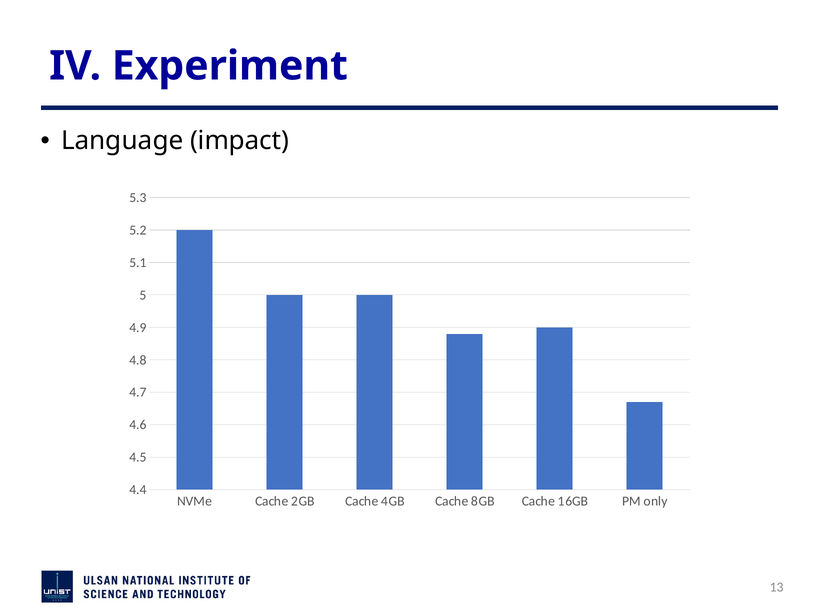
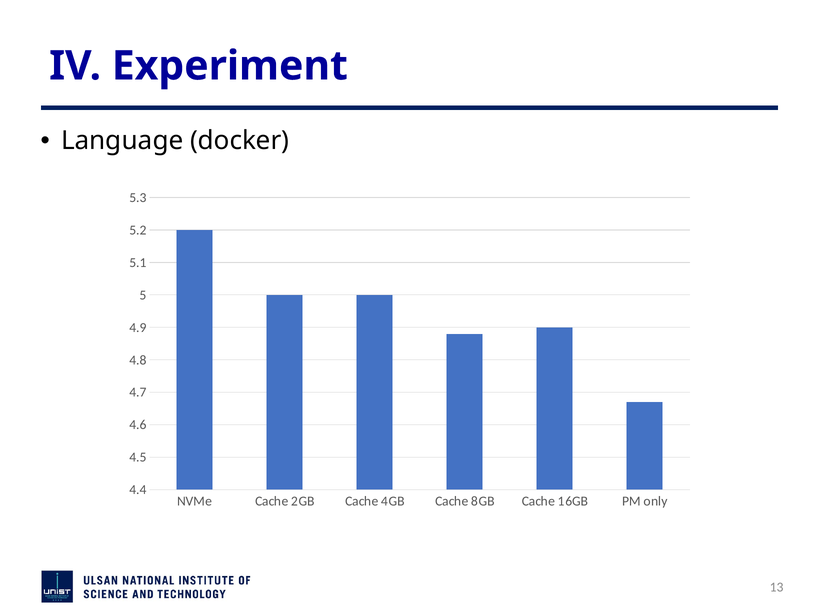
impact: impact -> docker
